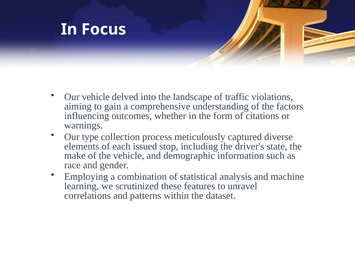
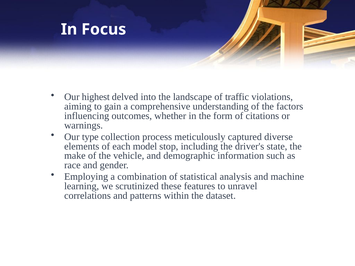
Our vehicle: vehicle -> highest
issued: issued -> model
